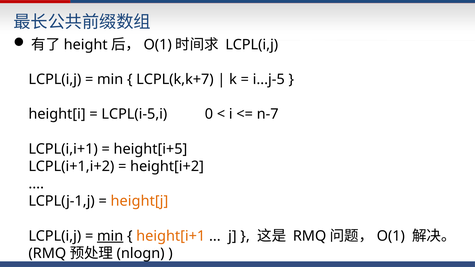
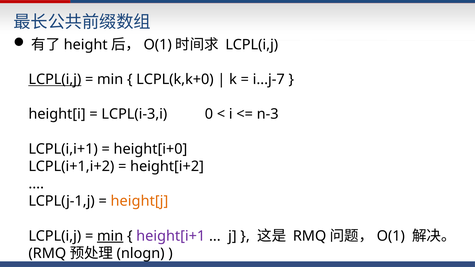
LCPL(i,j at (55, 79) underline: none -> present
LCPL(k,k+7: LCPL(k,k+7 -> LCPL(k,k+0
i...j-5: i...j-5 -> i...j-7
LCPL(i-5,i: LCPL(i-5,i -> LCPL(i-3,i
n-7: n-7 -> n-3
height[i+5: height[i+5 -> height[i+0
height[i+1 colour: orange -> purple
